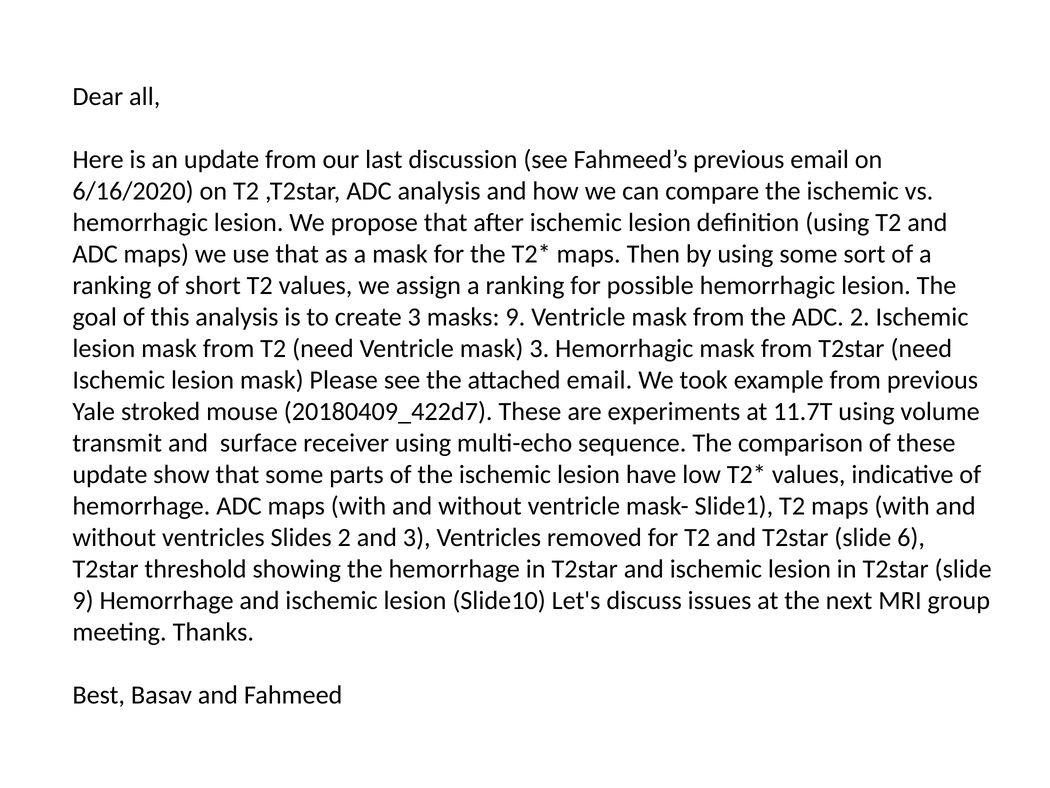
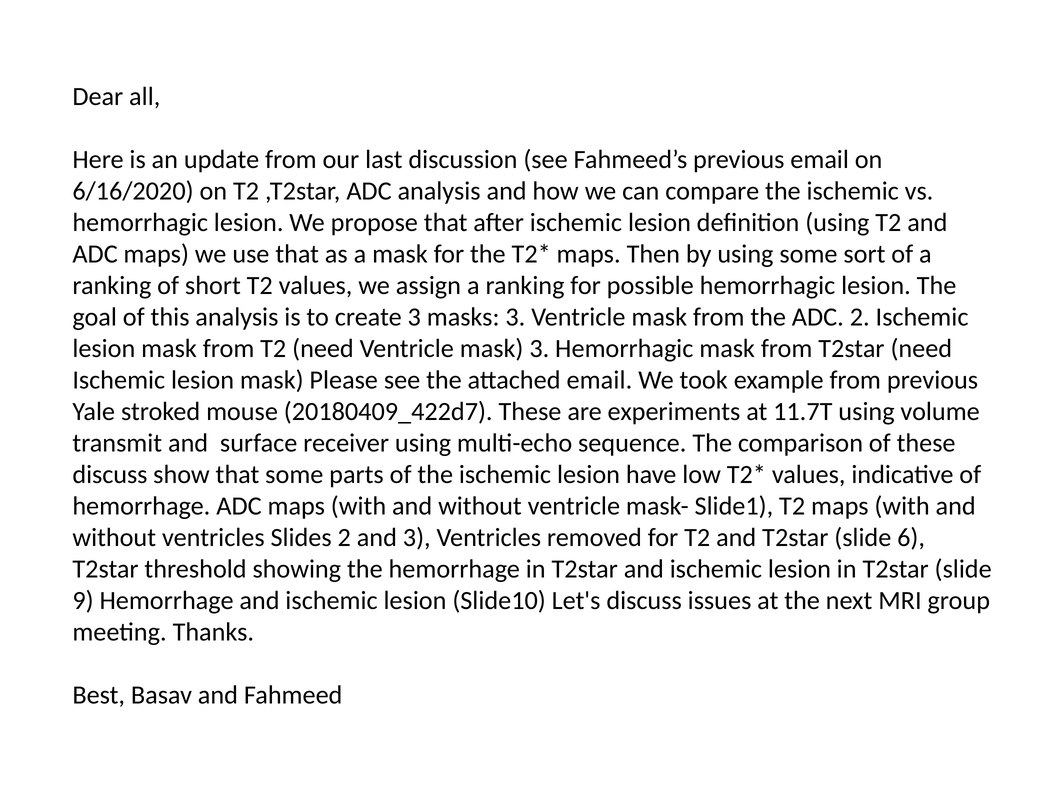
masks 9: 9 -> 3
update at (110, 474): update -> discuss
